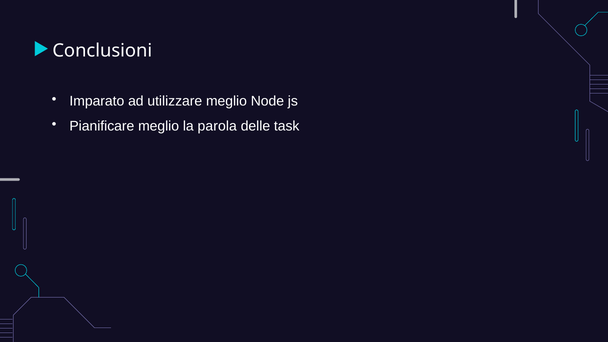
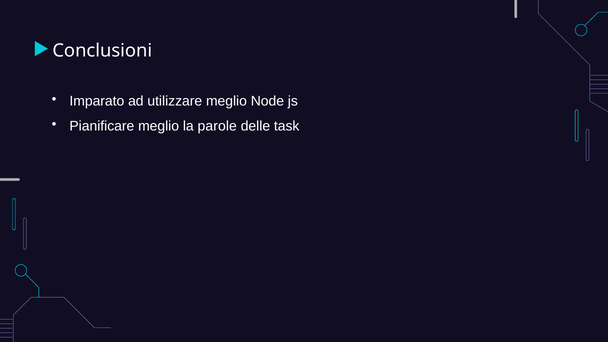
parola: parola -> parole
